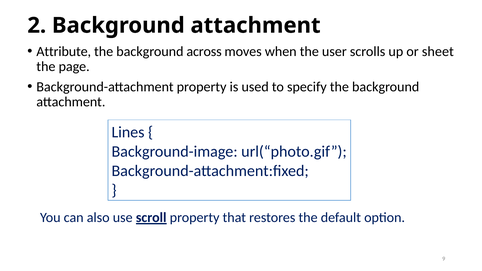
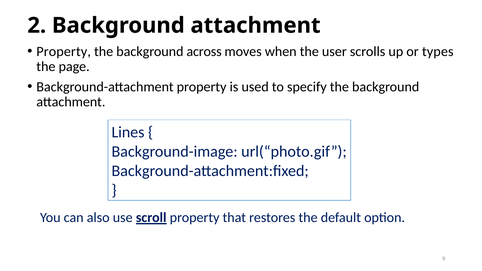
Attribute at (64, 51): Attribute -> Property
sheet: sheet -> types
